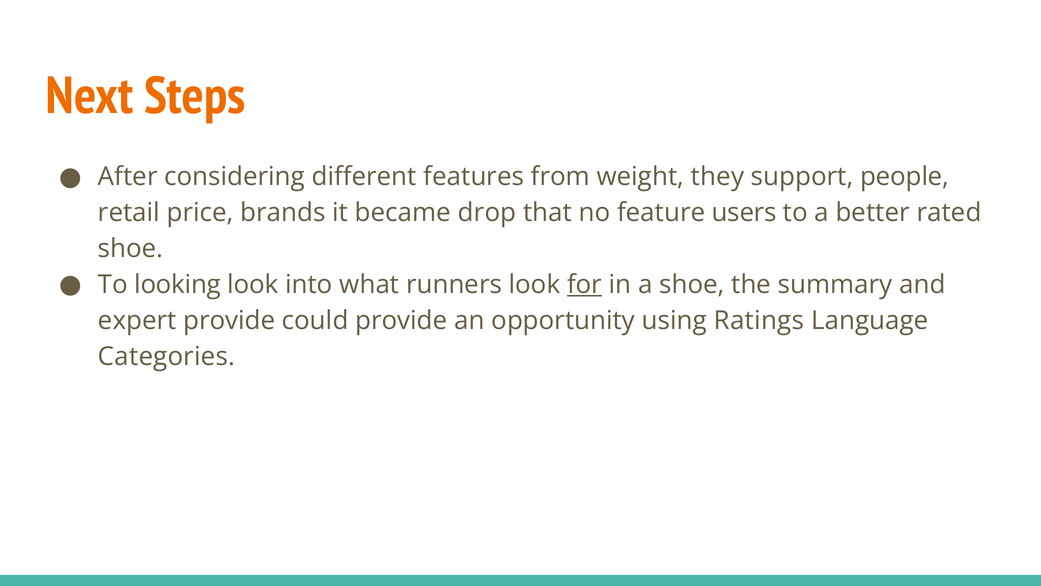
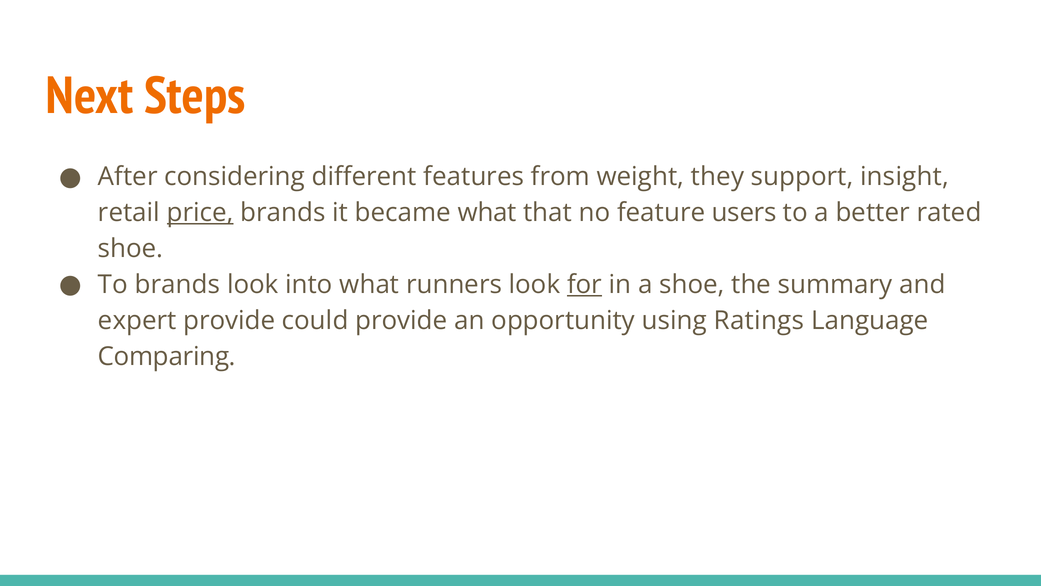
people: people -> insight
price underline: none -> present
became drop: drop -> what
To looking: looking -> brands
Categories: Categories -> Comparing
